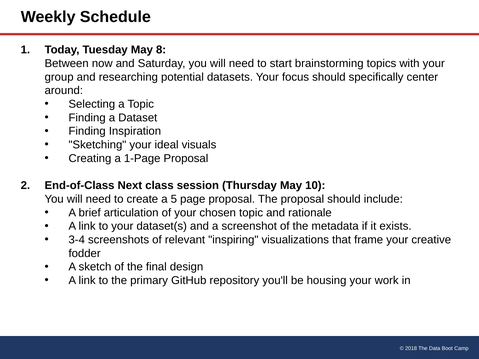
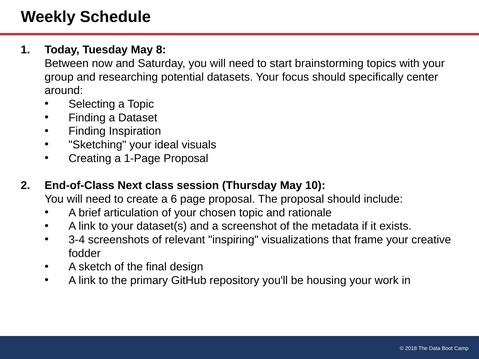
5: 5 -> 6
